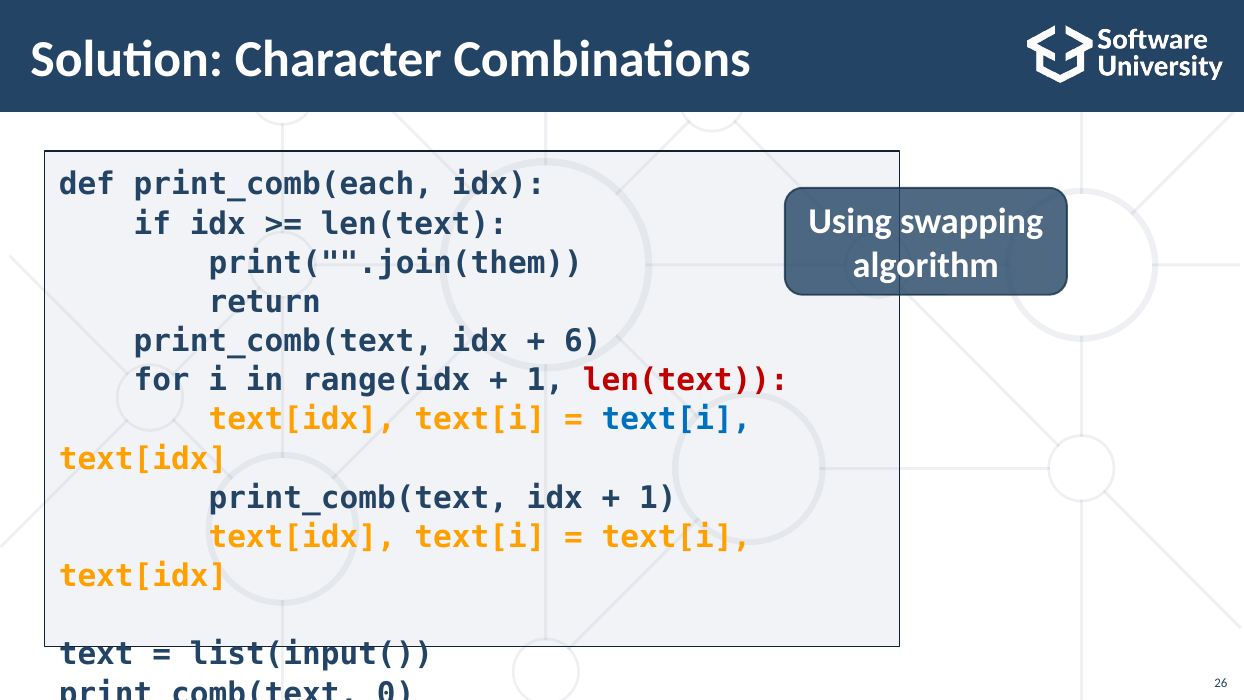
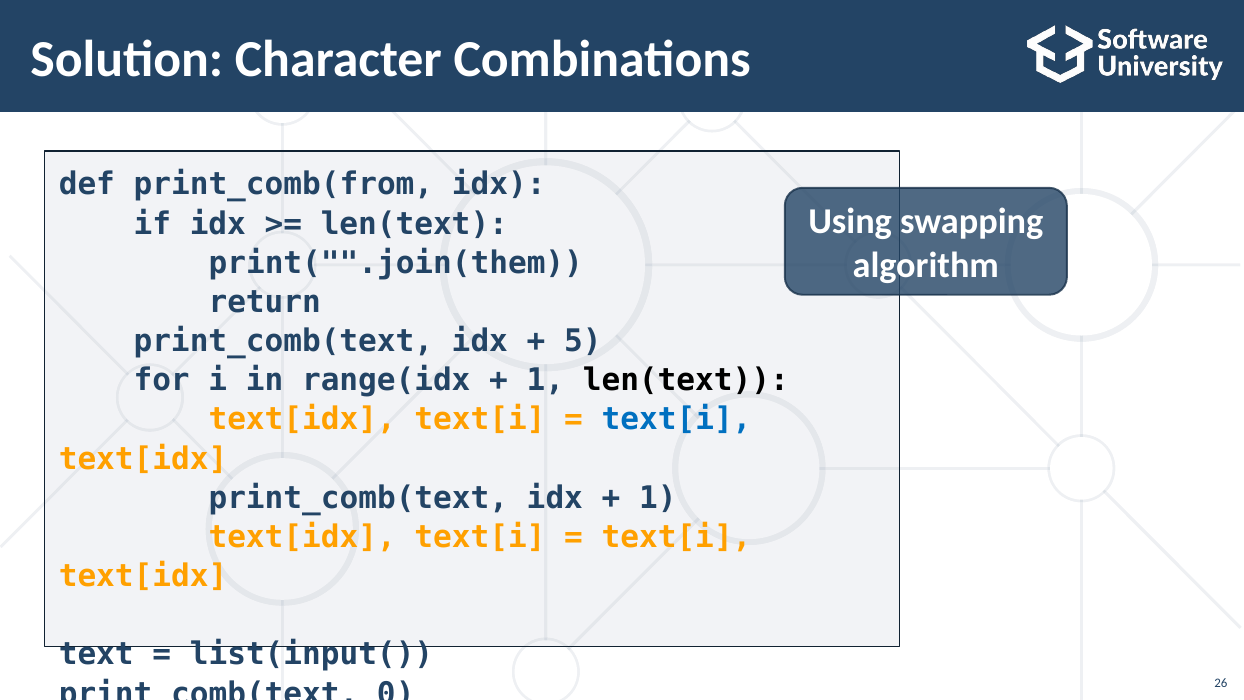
print_comb(each: print_comb(each -> print_comb(from
6: 6 -> 5
len(text at (686, 380) colour: red -> black
